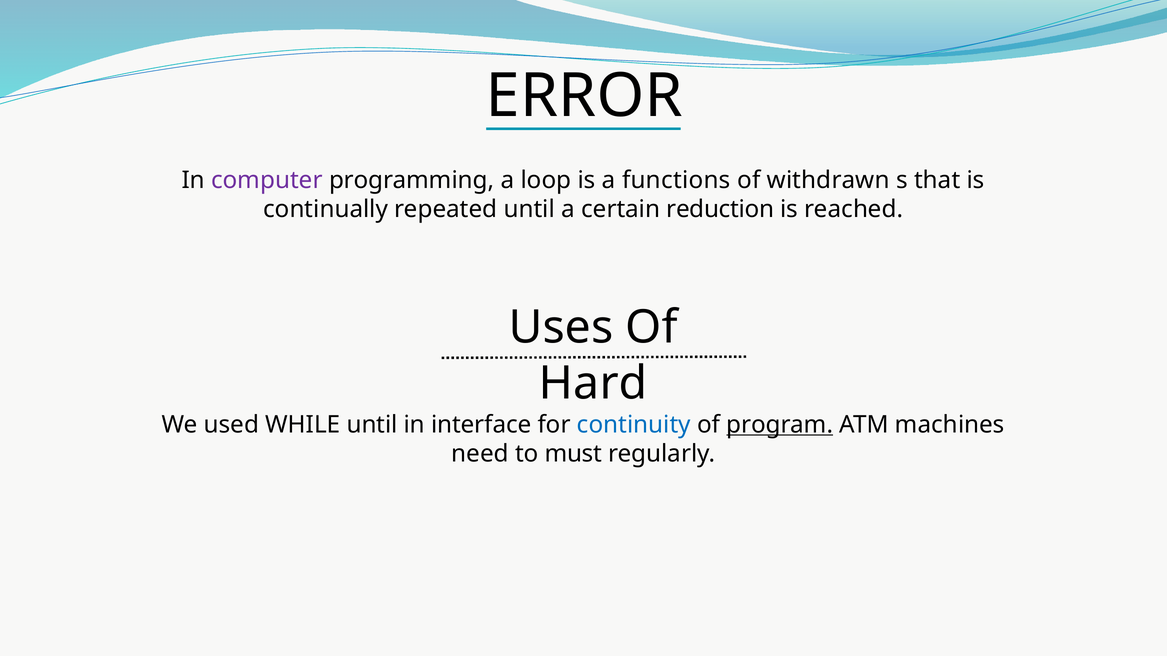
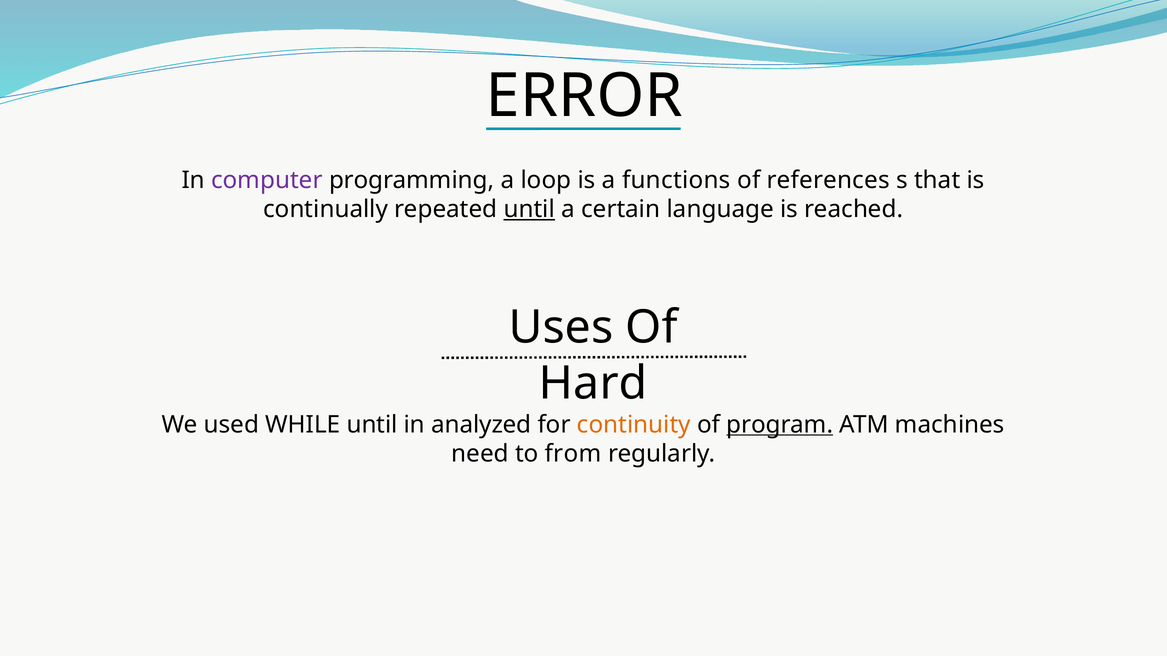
withdrawn: withdrawn -> references
until at (529, 210) underline: none -> present
reduction: reduction -> language
interface: interface -> analyzed
continuity colour: blue -> orange
must: must -> from
